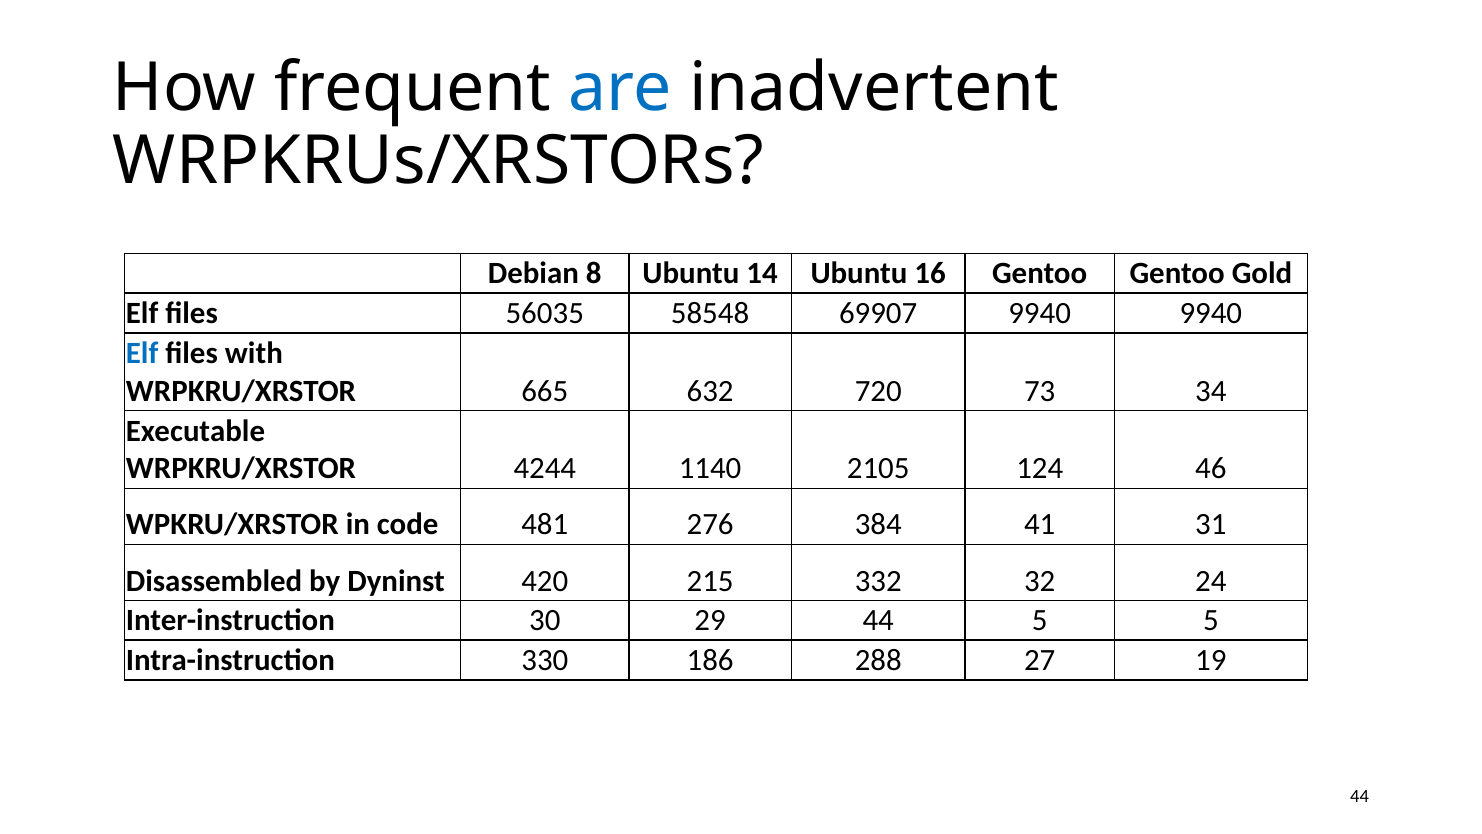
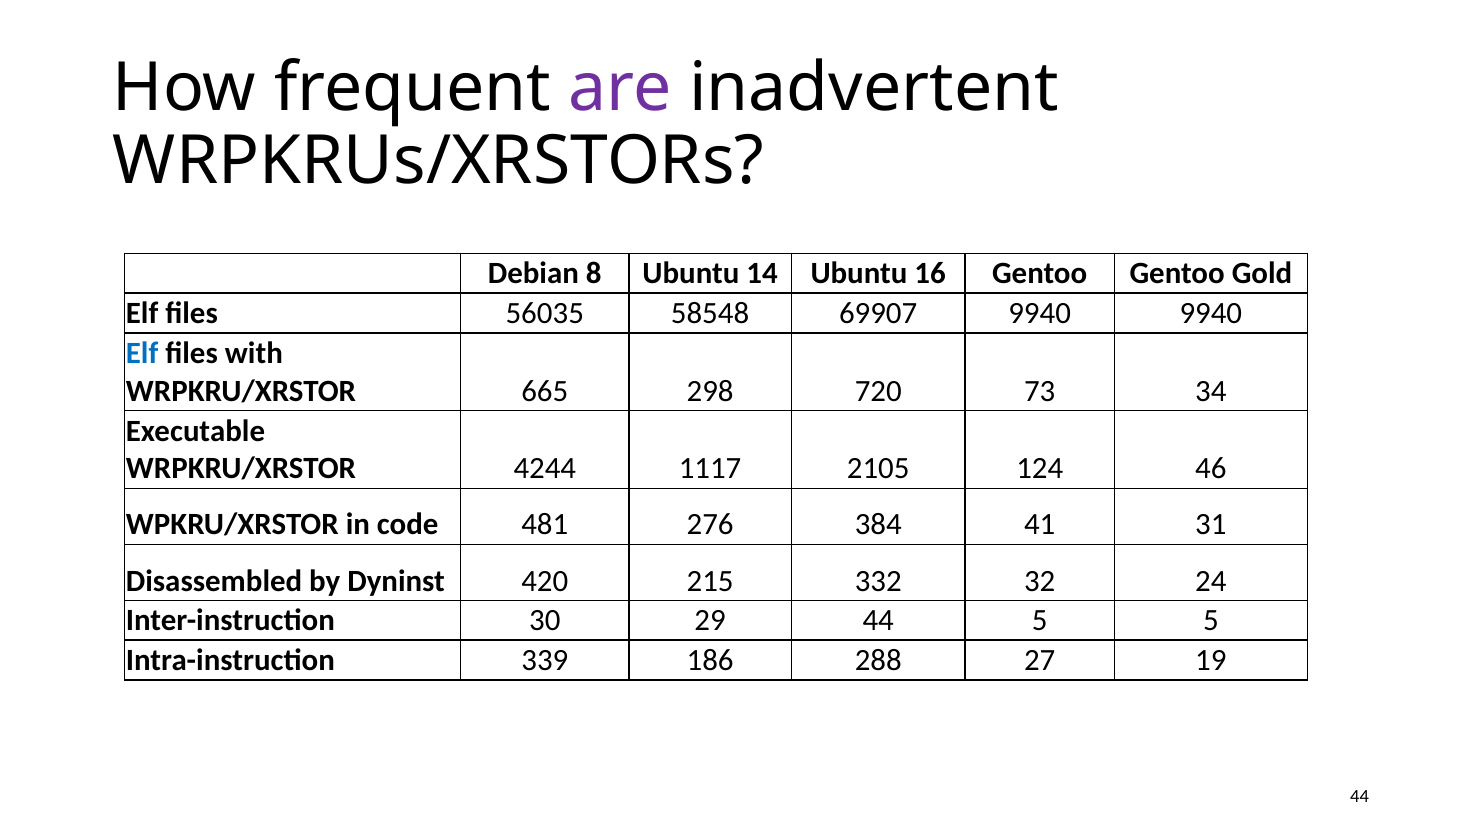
are colour: blue -> purple
632: 632 -> 298
1140: 1140 -> 1117
330: 330 -> 339
